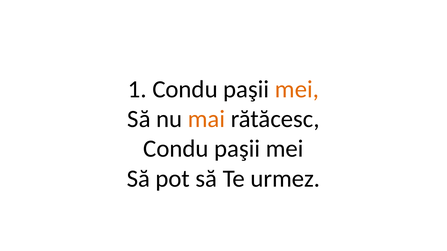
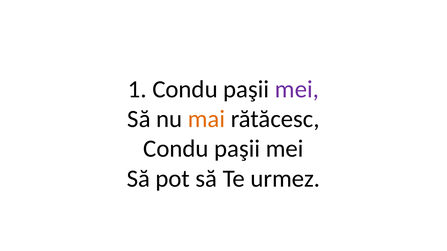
mei at (297, 89) colour: orange -> purple
